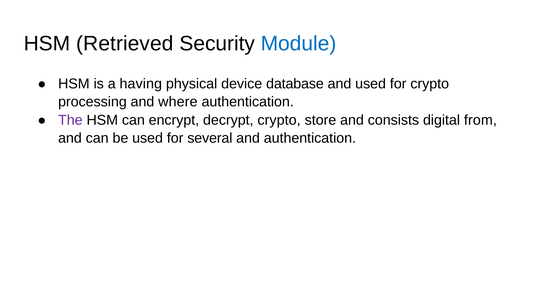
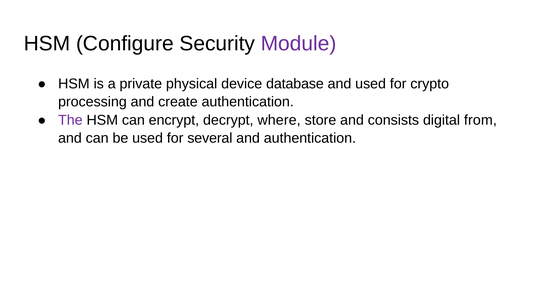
Retrieved: Retrieved -> Configure
Module colour: blue -> purple
having: having -> private
where: where -> create
decrypt crypto: crypto -> where
